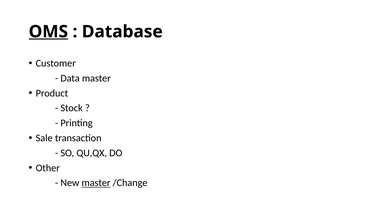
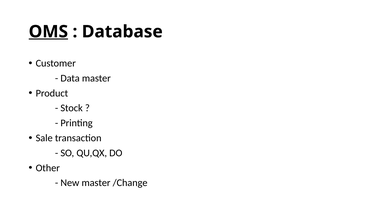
master at (96, 182) underline: present -> none
